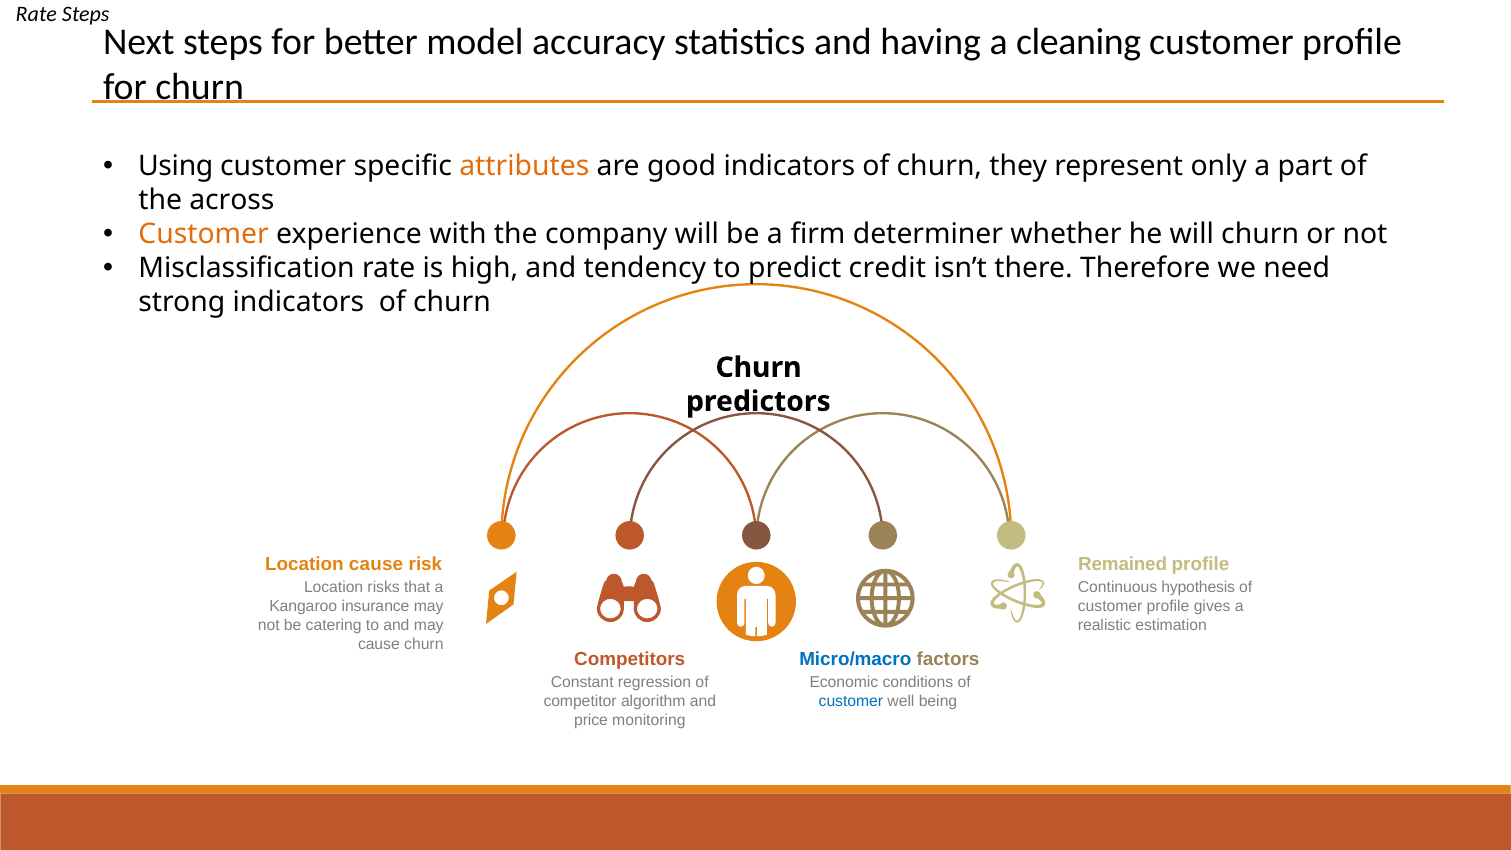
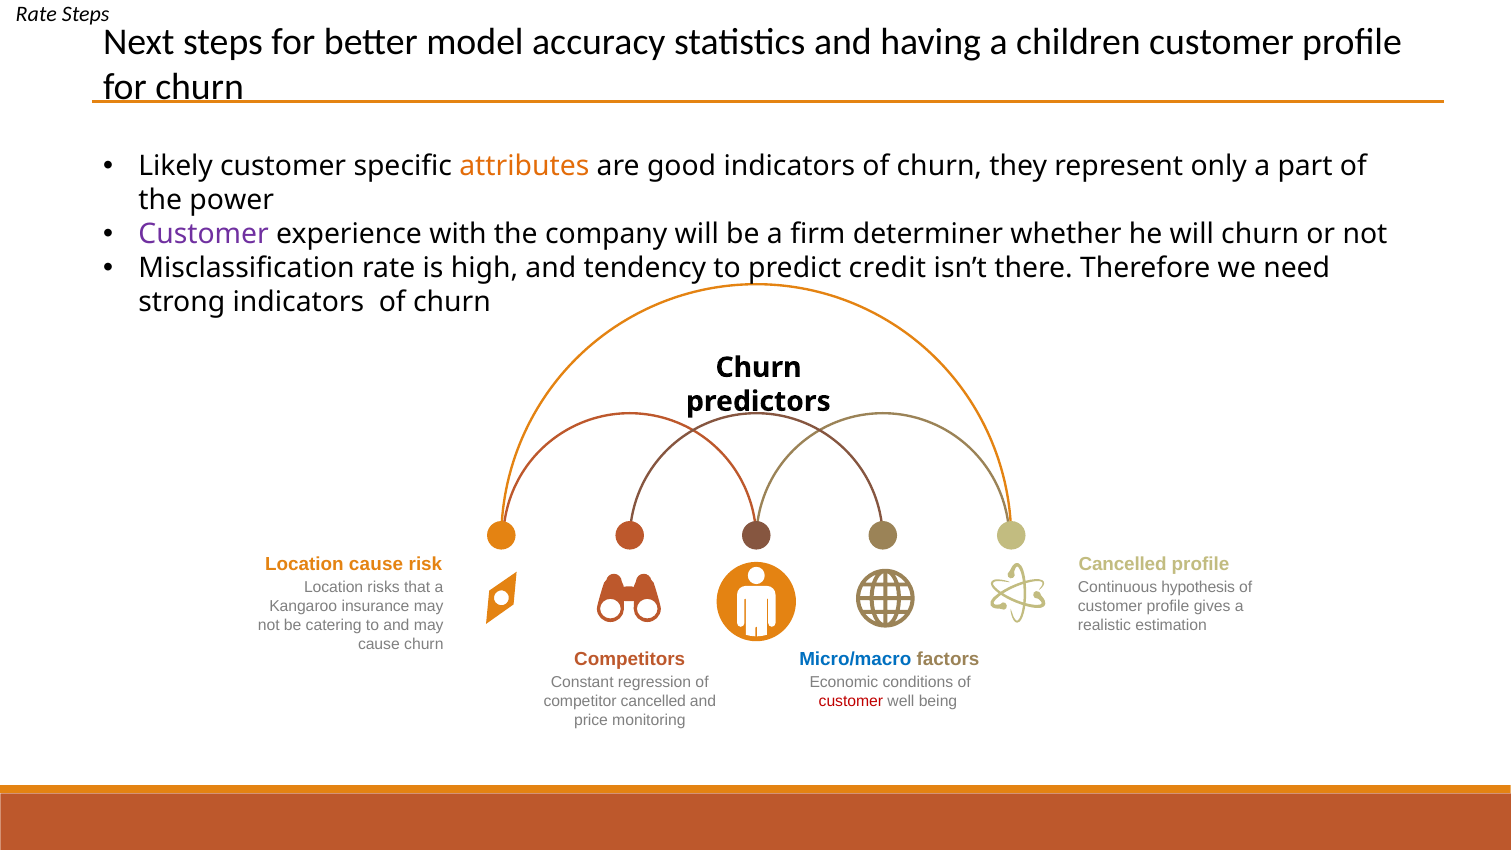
cleaning: cleaning -> children
Using: Using -> Likely
across: across -> power
Customer at (204, 234) colour: orange -> purple
Remained at (1123, 564): Remained -> Cancelled
competitor algorithm: algorithm -> cancelled
customer at (851, 701) colour: blue -> red
